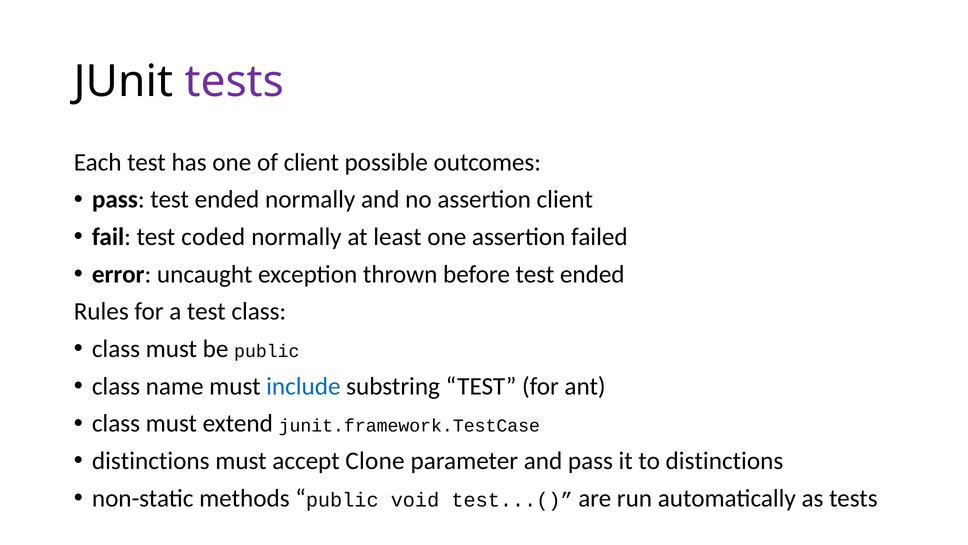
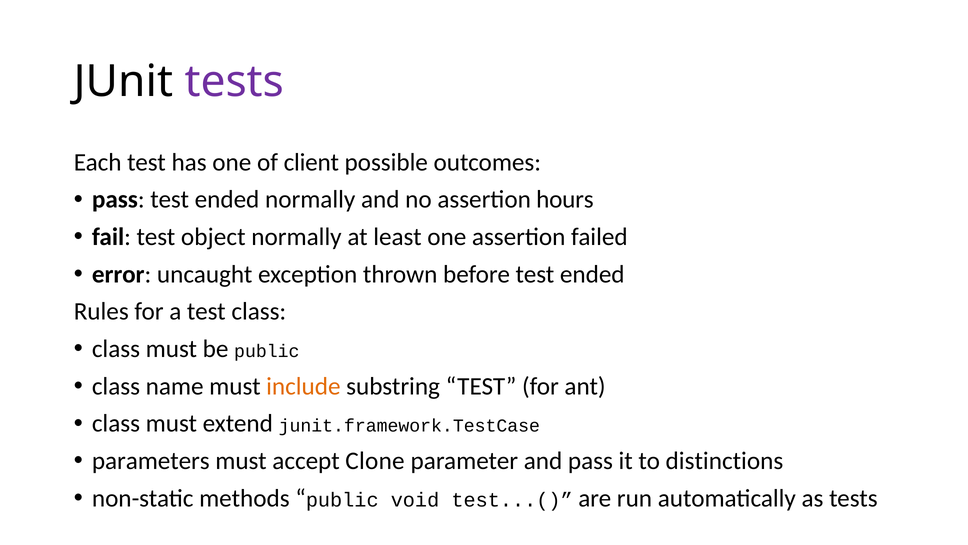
assertion client: client -> hours
coded: coded -> object
include colour: blue -> orange
distinctions at (151, 460): distinctions -> parameters
